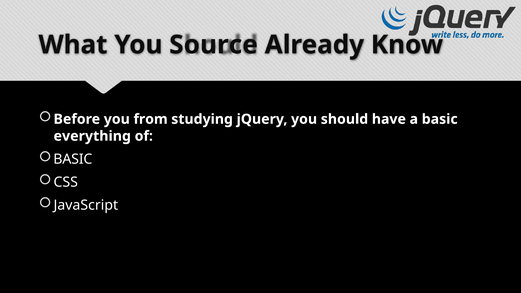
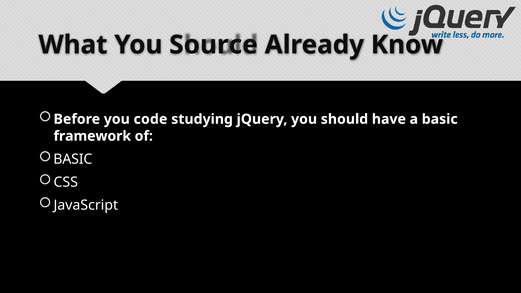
from: from -> code
everything: everything -> framework
